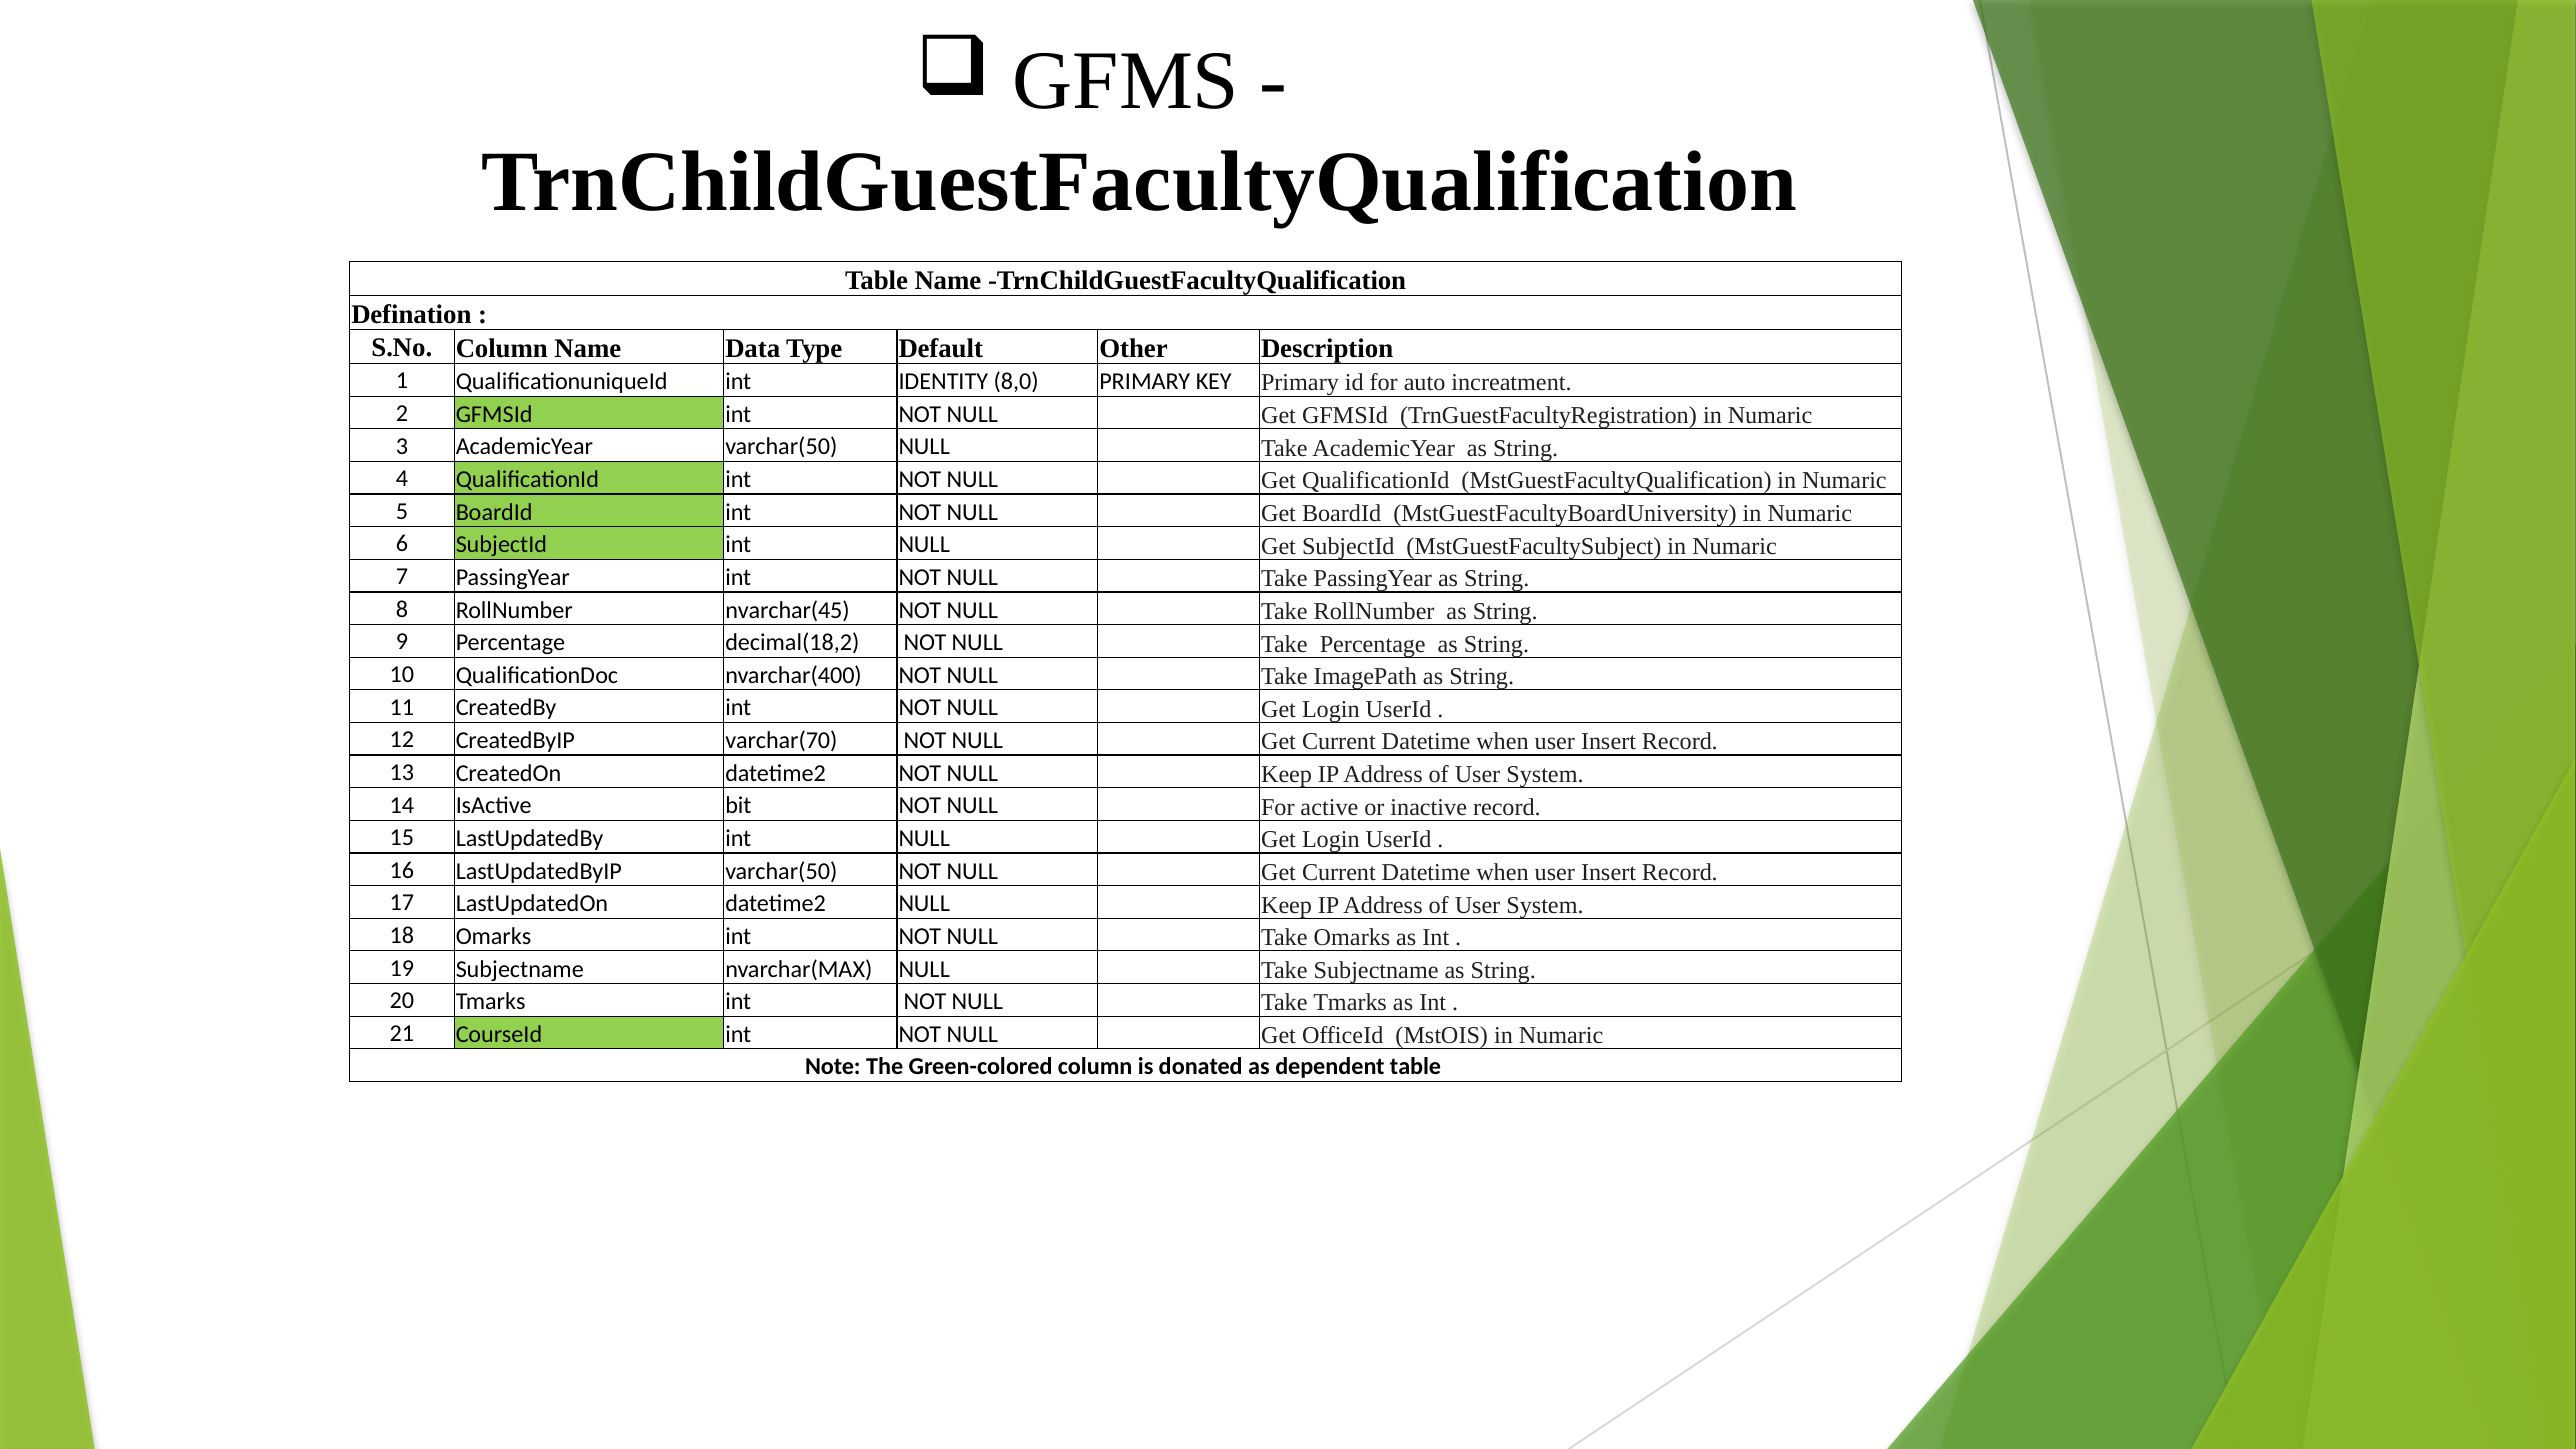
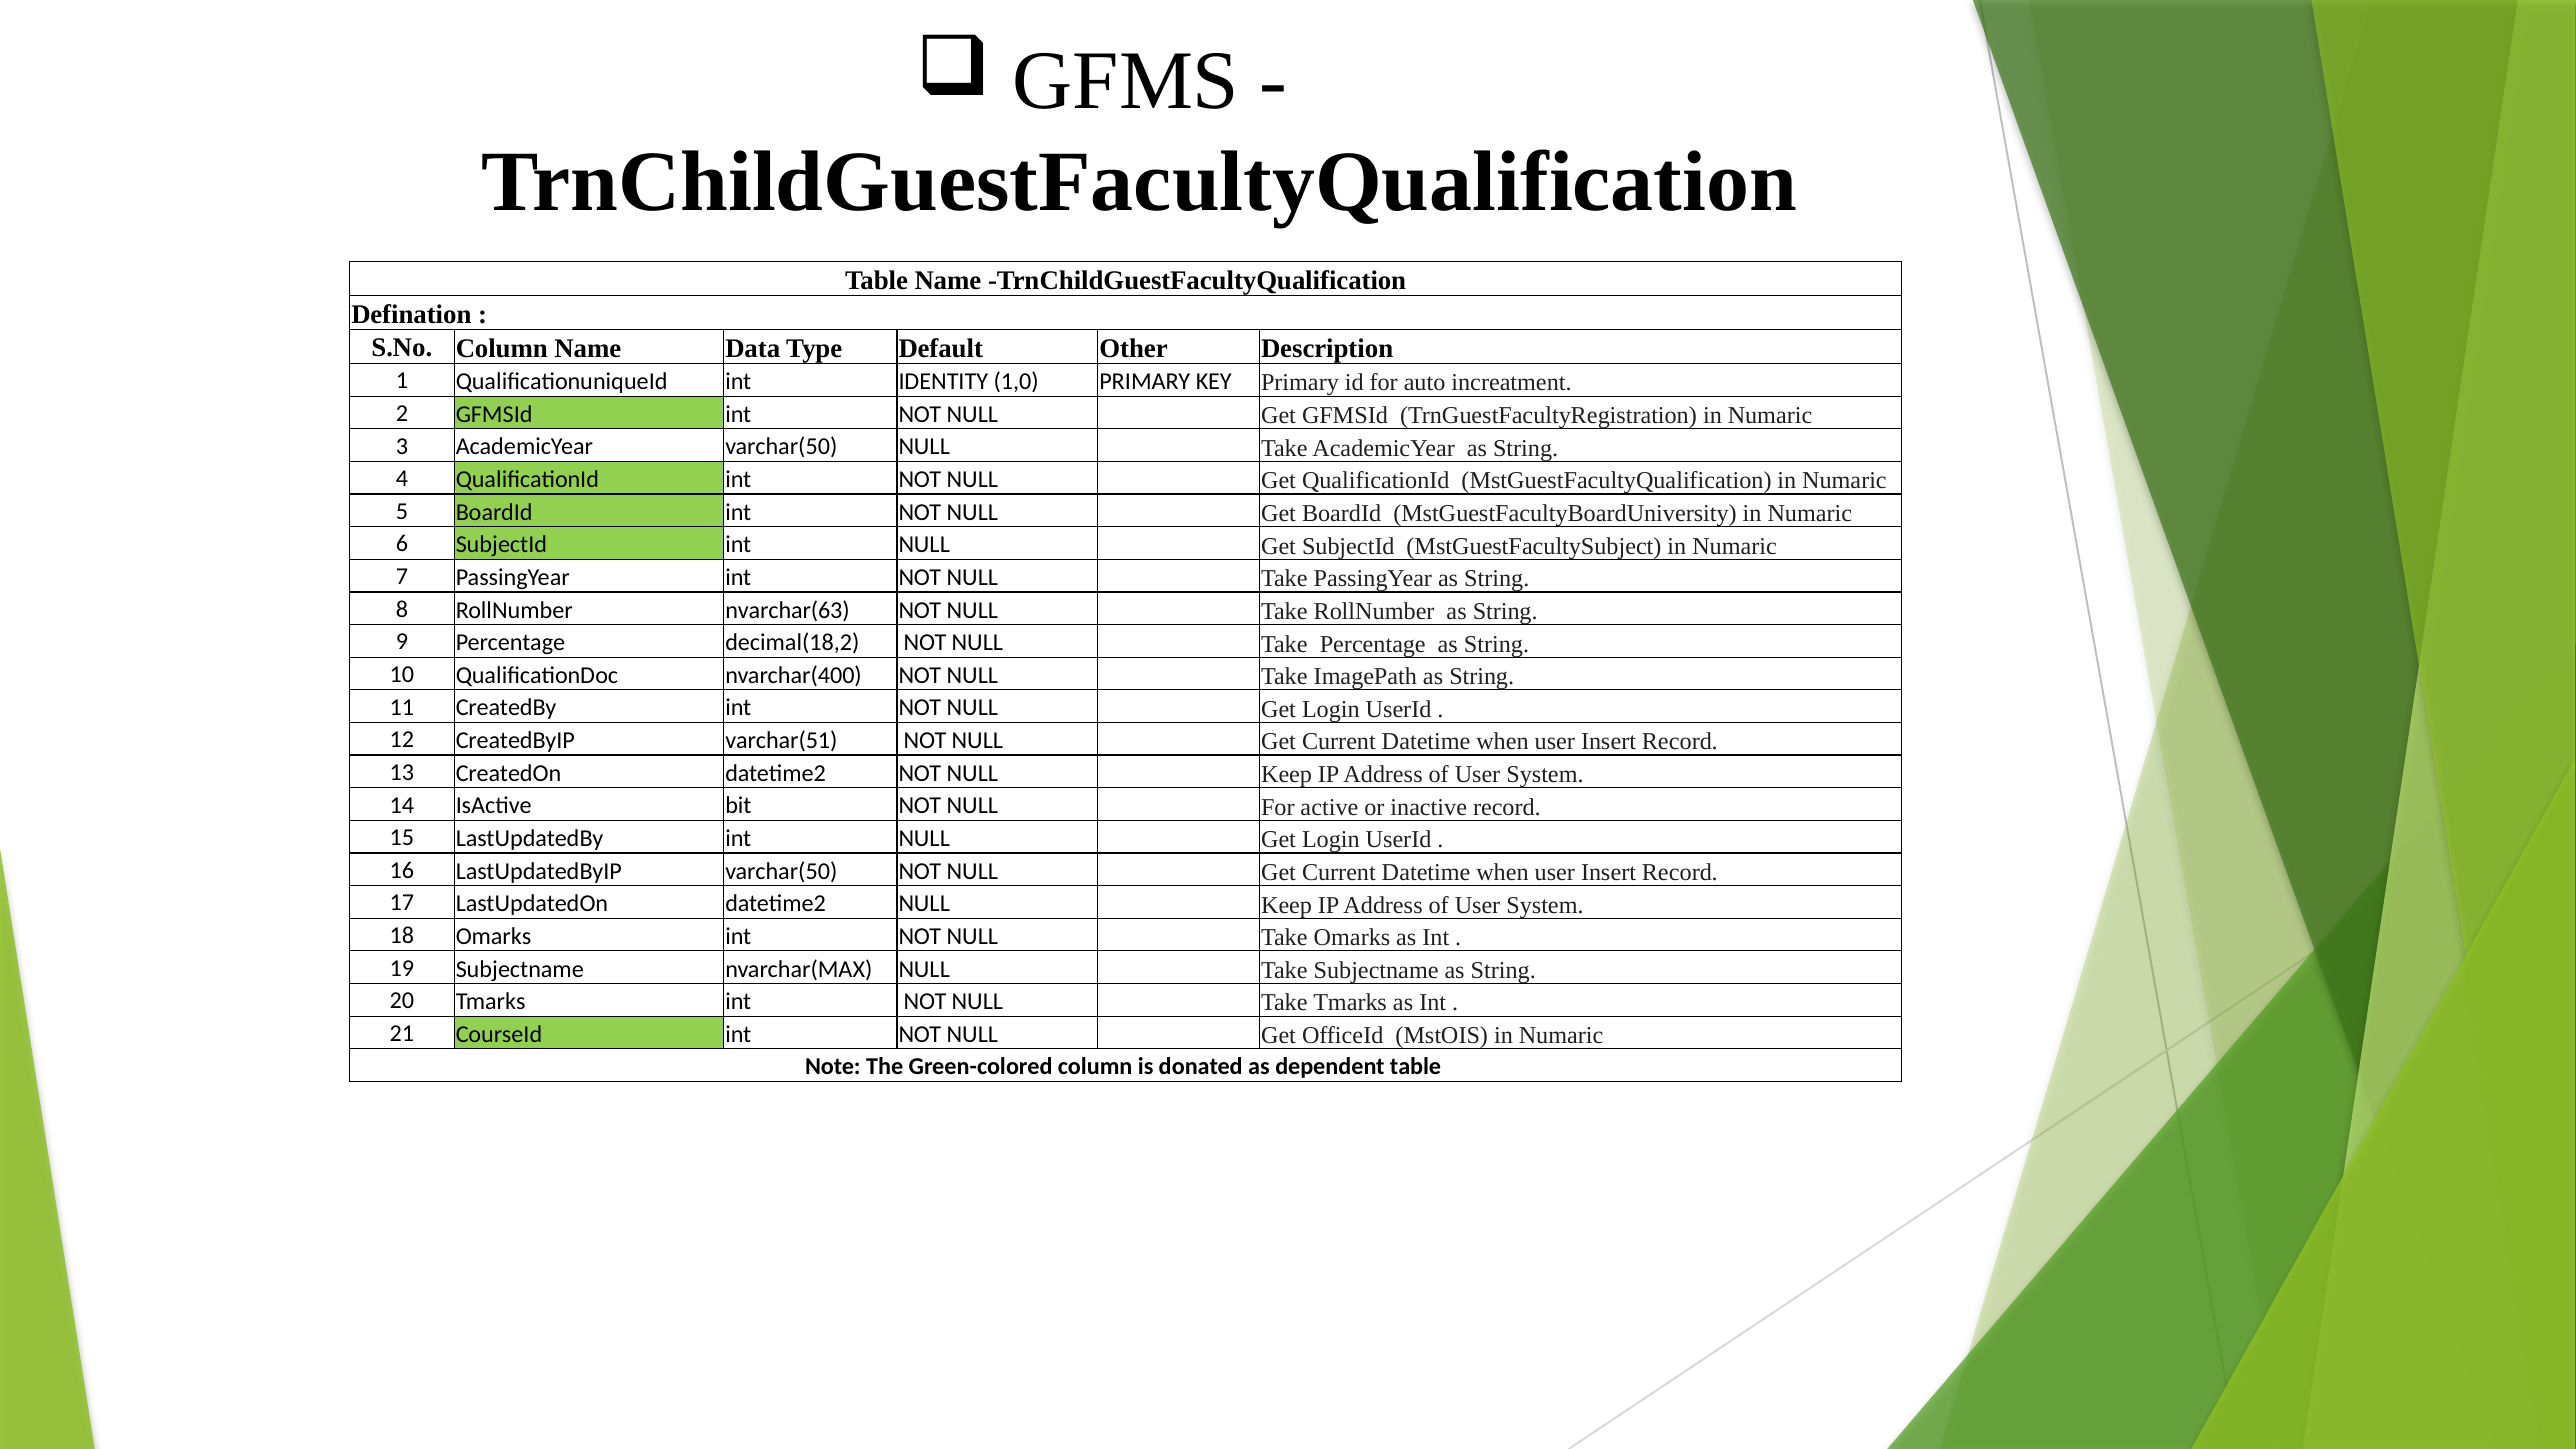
8,0: 8,0 -> 1,0
nvarchar(45: nvarchar(45 -> nvarchar(63
varchar(70: varchar(70 -> varchar(51
